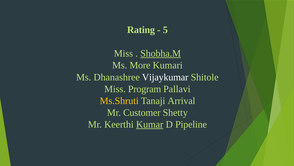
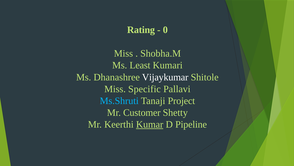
5: 5 -> 0
Shobha.M underline: present -> none
More: More -> Least
Program: Program -> Specific
Ms.Shruti colour: yellow -> light blue
Arrival: Arrival -> Project
